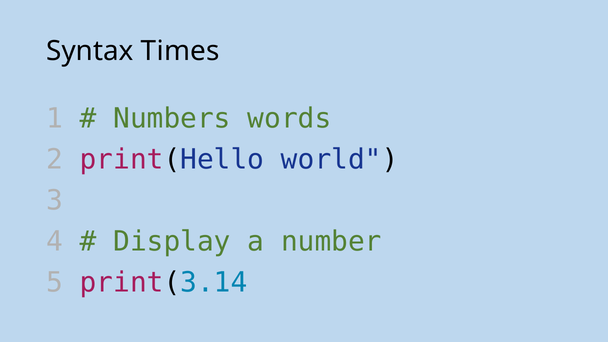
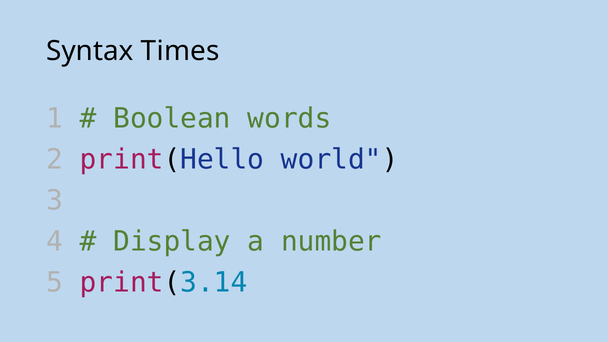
Numbers: Numbers -> Boolean
